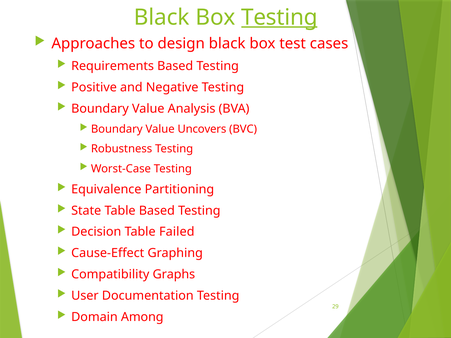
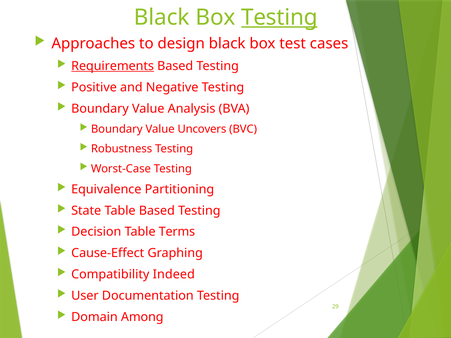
Requirements underline: none -> present
Failed: Failed -> Terms
Graphs: Graphs -> Indeed
